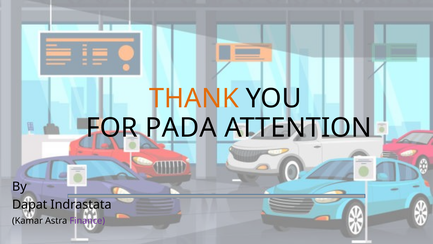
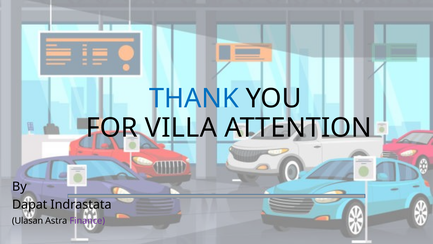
THANK colour: orange -> blue
PADA: PADA -> VILLA
Kamar: Kamar -> Ulasan
